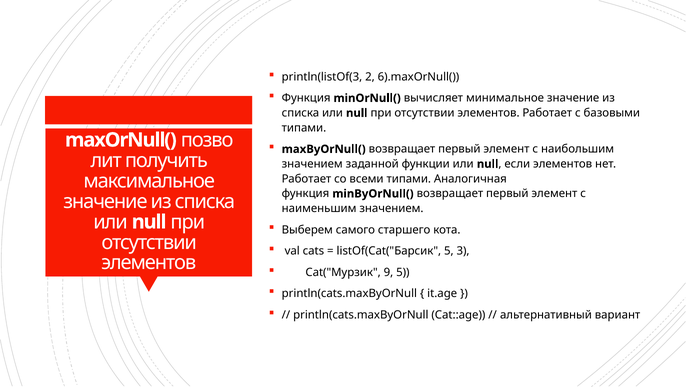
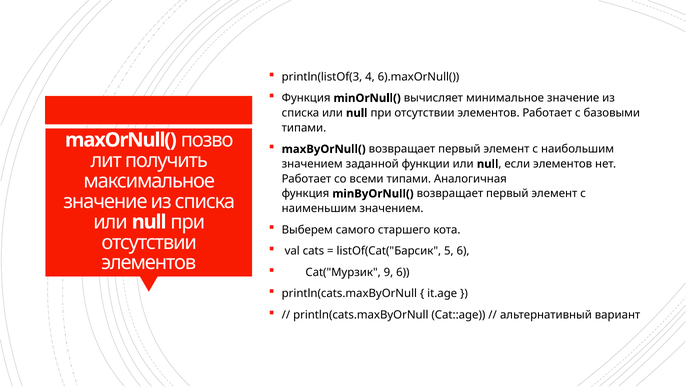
2: 2 -> 4
5 3: 3 -> 6
9 5: 5 -> 6
